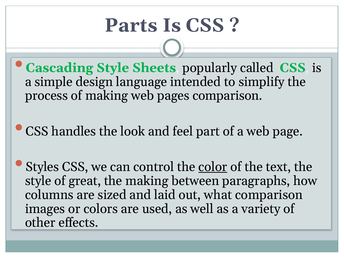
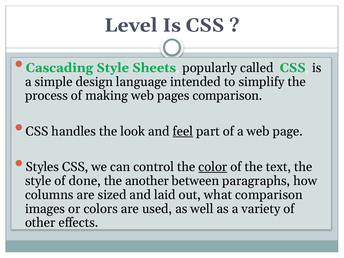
Parts: Parts -> Level
feel underline: none -> present
great: great -> done
the making: making -> another
